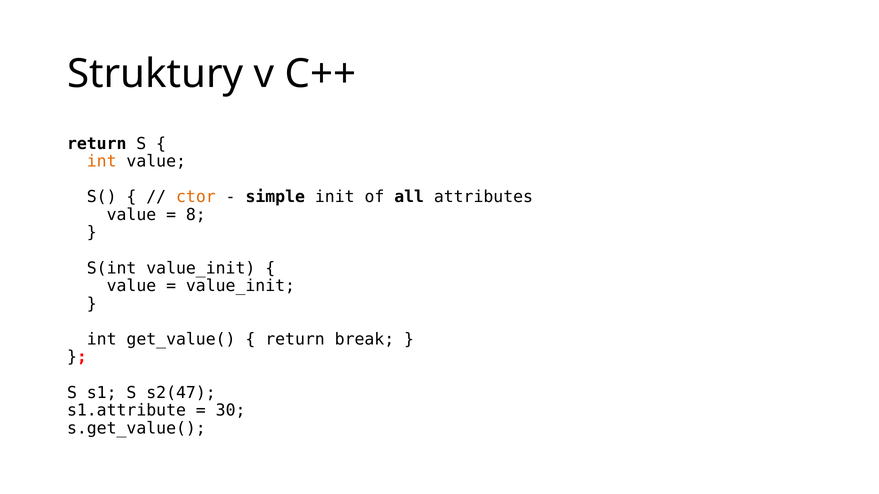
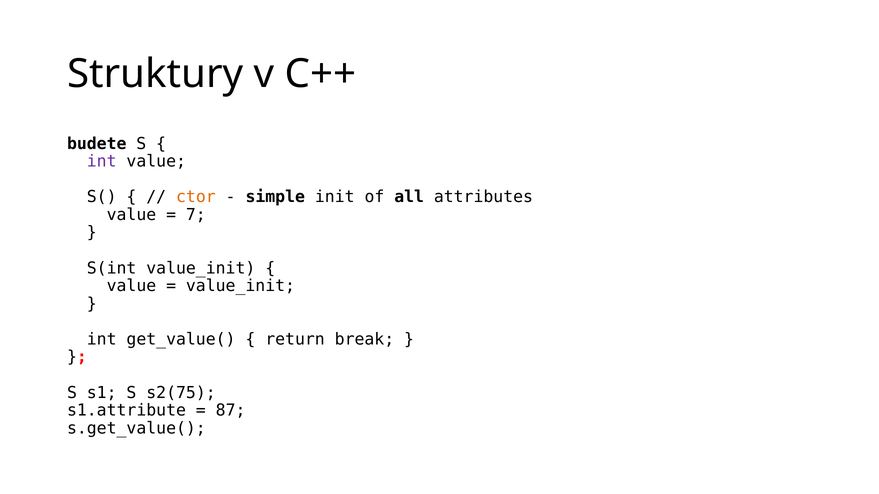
return at (97, 144): return -> budete
int at (102, 162) colour: orange -> purple
8: 8 -> 7
s2(47: s2(47 -> s2(75
30: 30 -> 87
